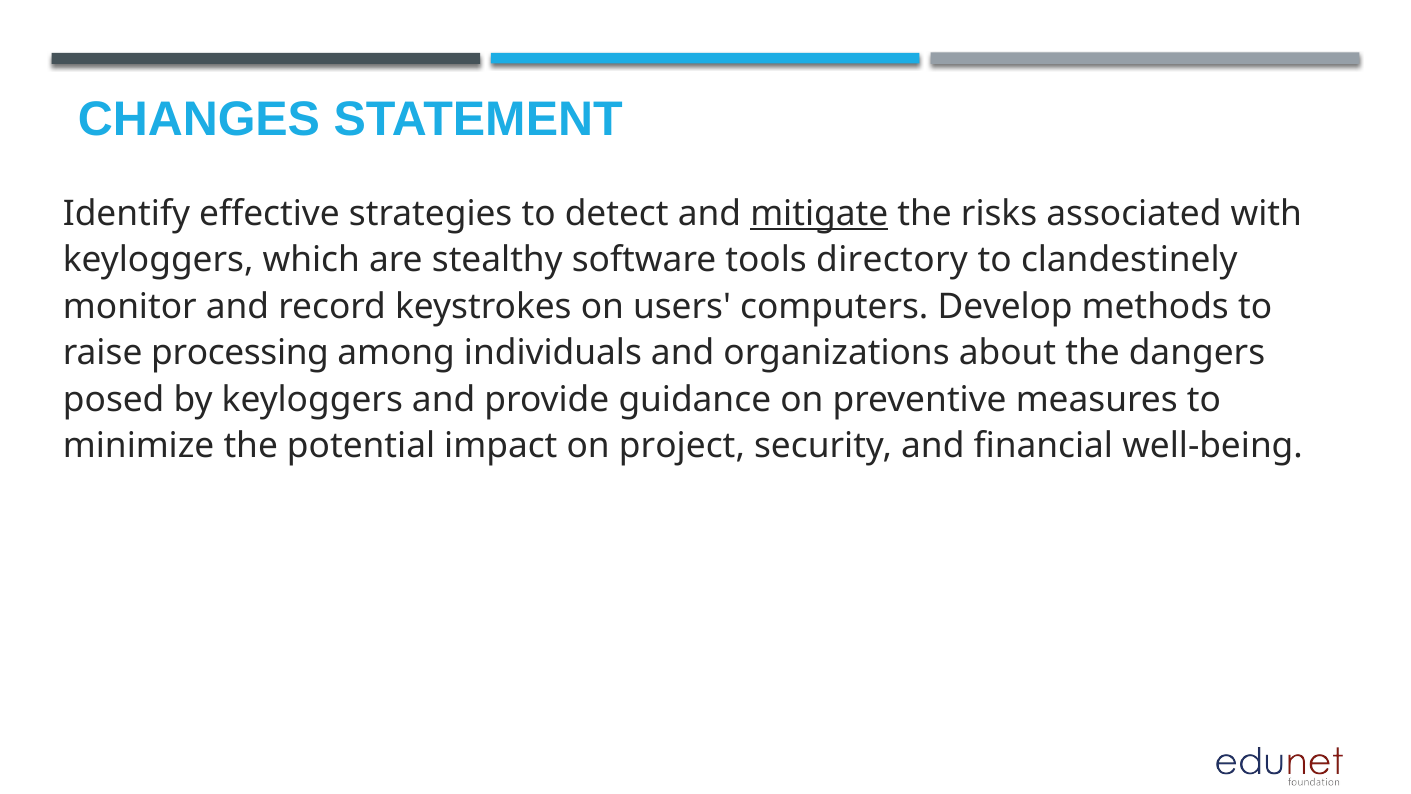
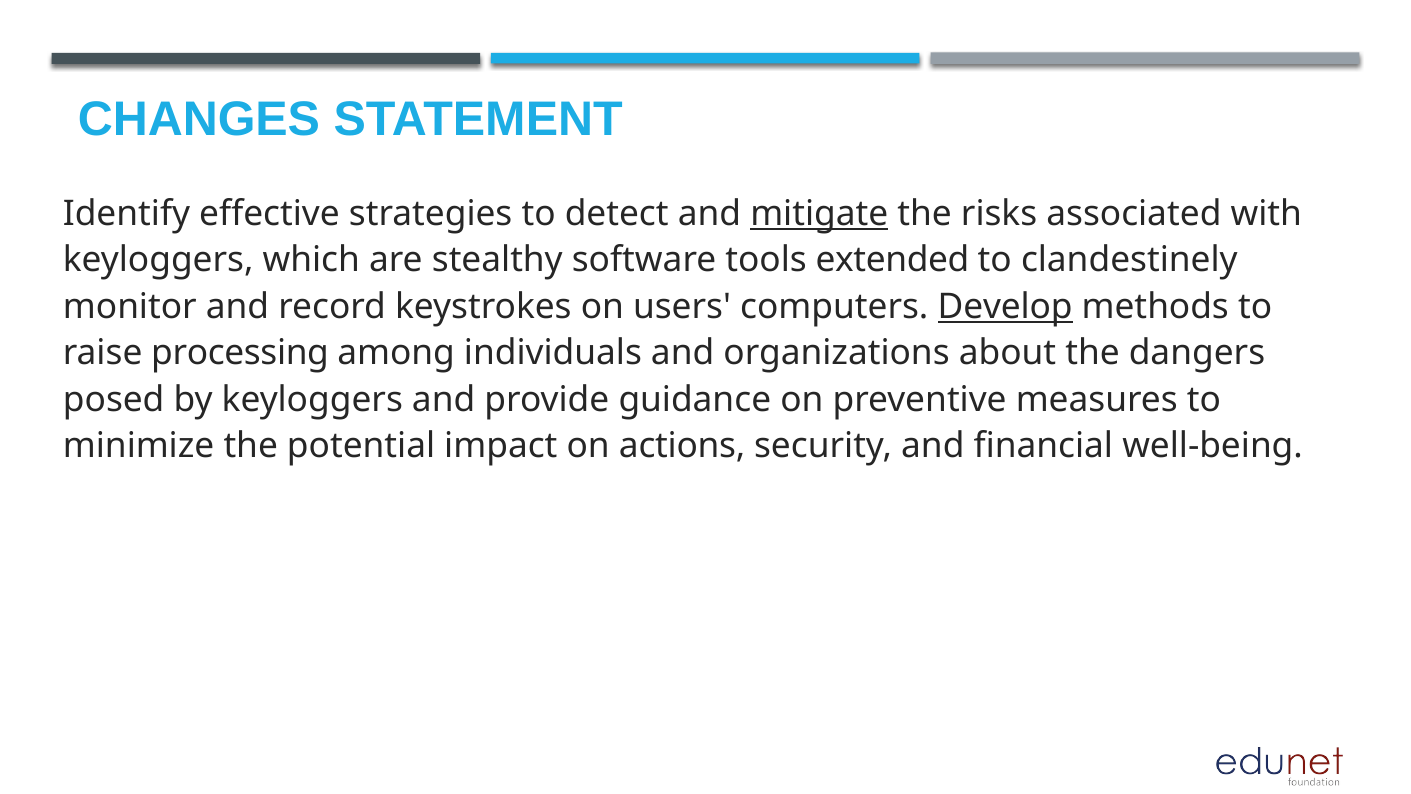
directory: directory -> extended
Develop underline: none -> present
project: project -> actions
